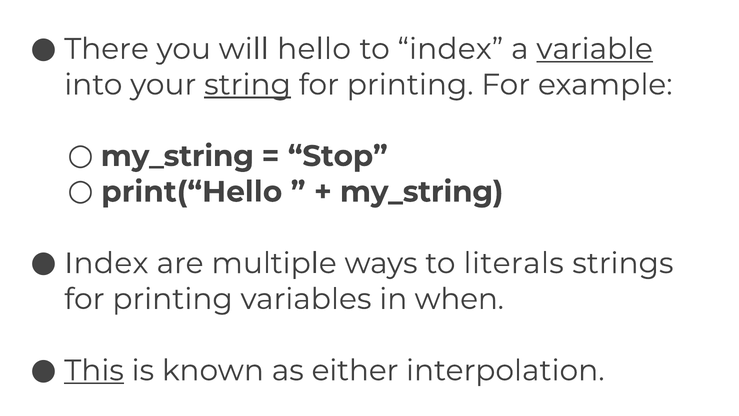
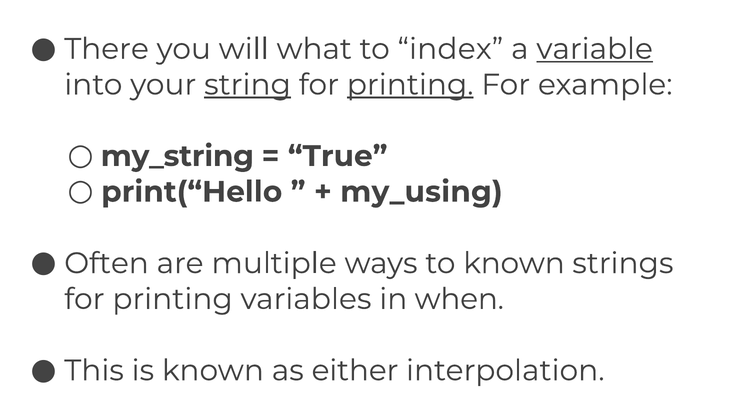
hello: hello -> what
printing at (410, 85) underline: none -> present
Stop: Stop -> True
my_string at (422, 192): my_string -> my_using
Index at (106, 263): Index -> Often
to literals: literals -> known
This underline: present -> none
